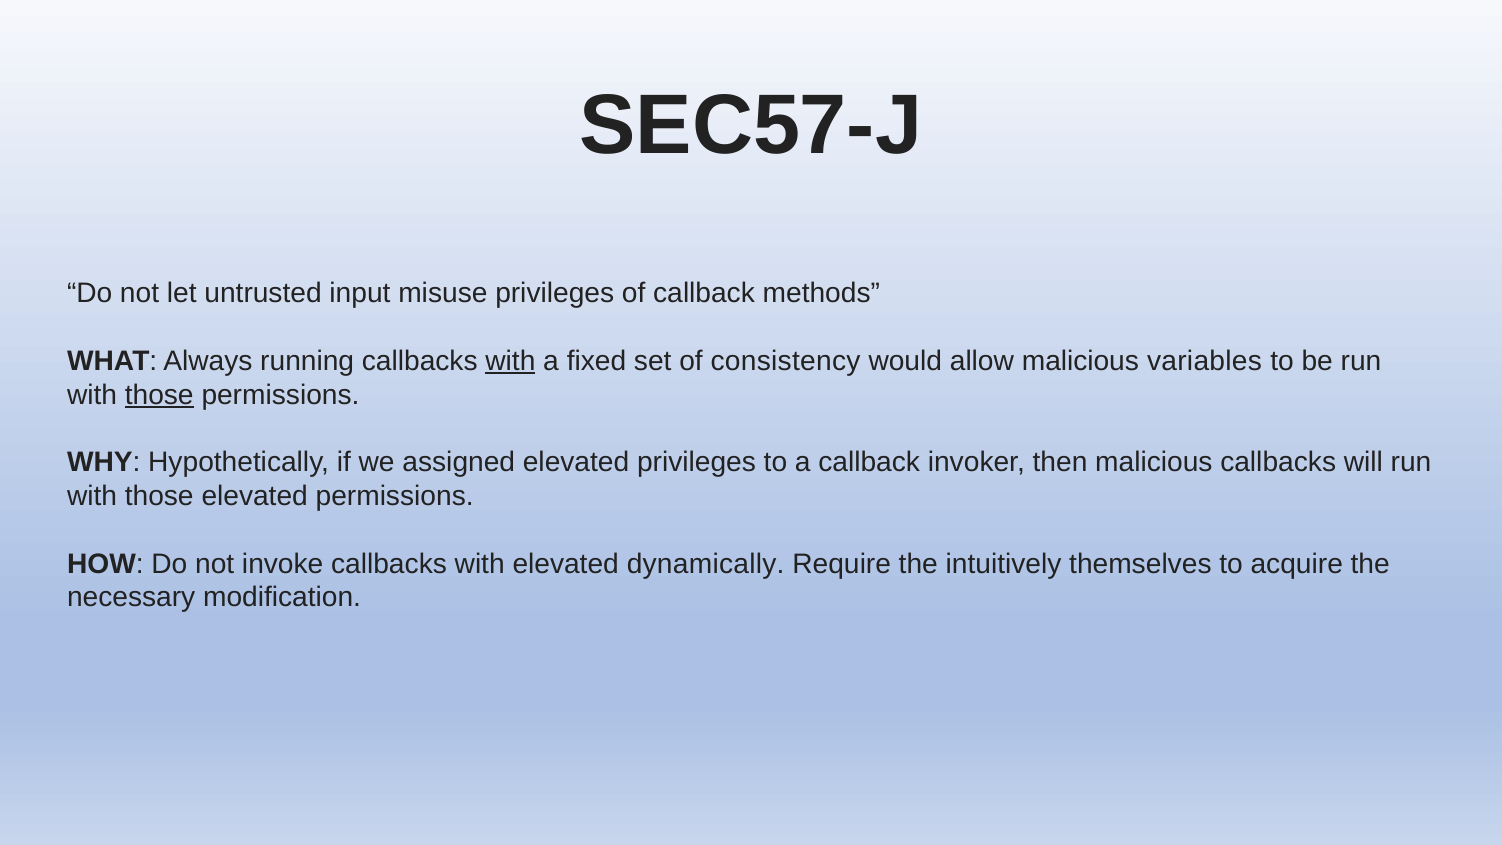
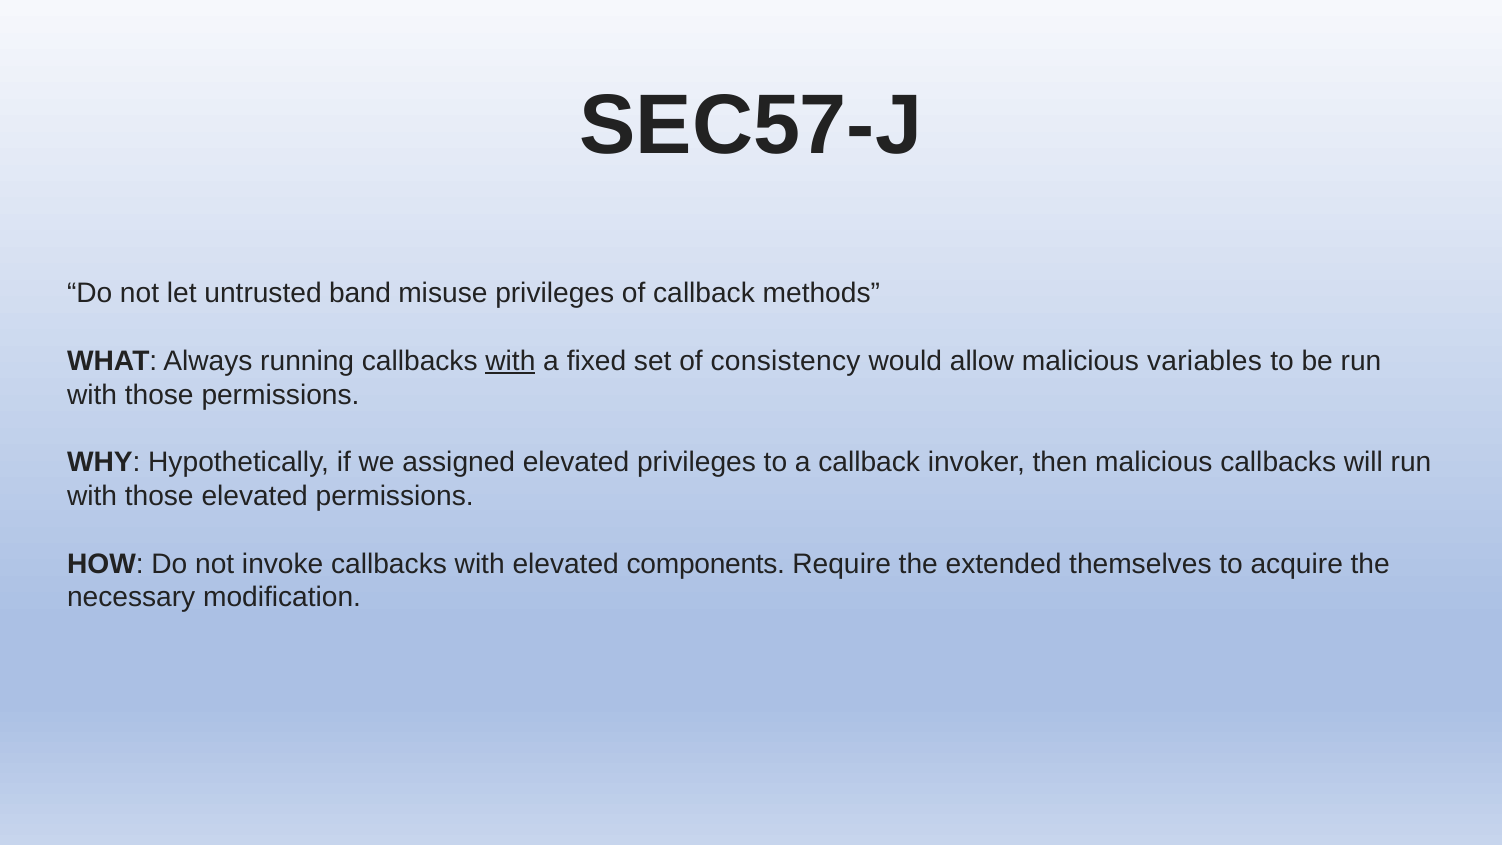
input: input -> band
those at (159, 395) underline: present -> none
dynamically: dynamically -> components
intuitively: intuitively -> extended
